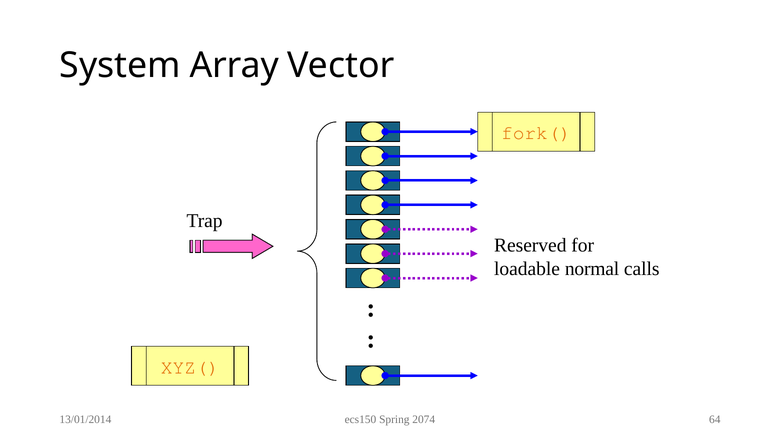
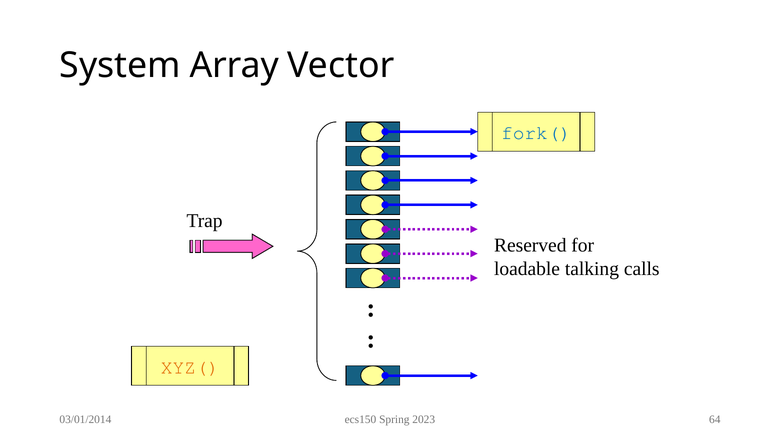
fork( colour: orange -> blue
normal: normal -> talking
13/01/2014: 13/01/2014 -> 03/01/2014
2074: 2074 -> 2023
